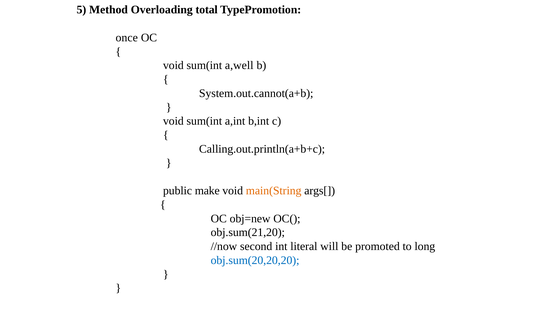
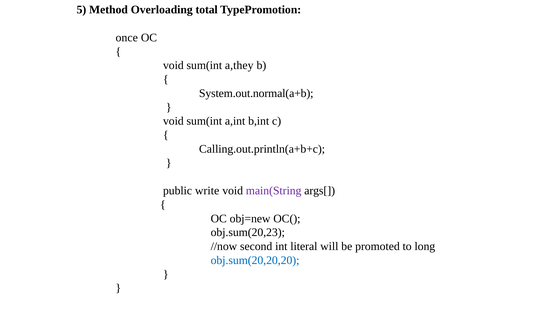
a,well: a,well -> a,they
System.out.cannot(a+b: System.out.cannot(a+b -> System.out.normal(a+b
make: make -> write
main(String colour: orange -> purple
obj.sum(21,20: obj.sum(21,20 -> obj.sum(20,23
